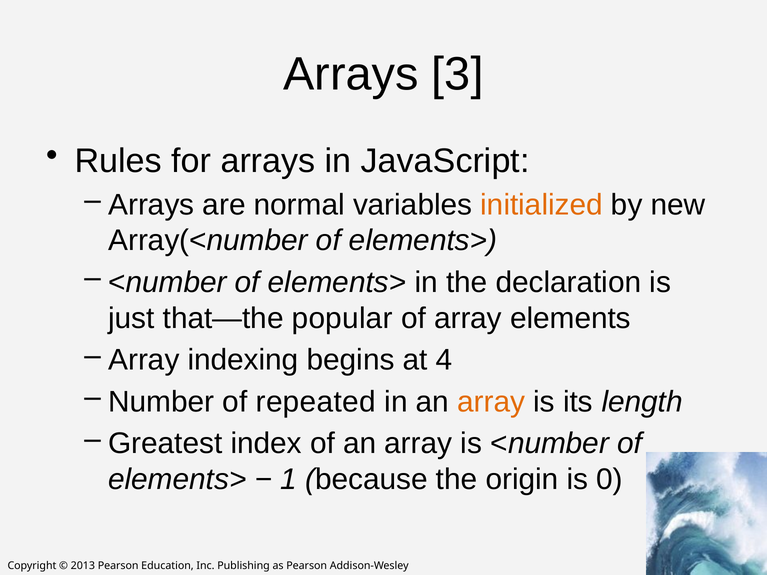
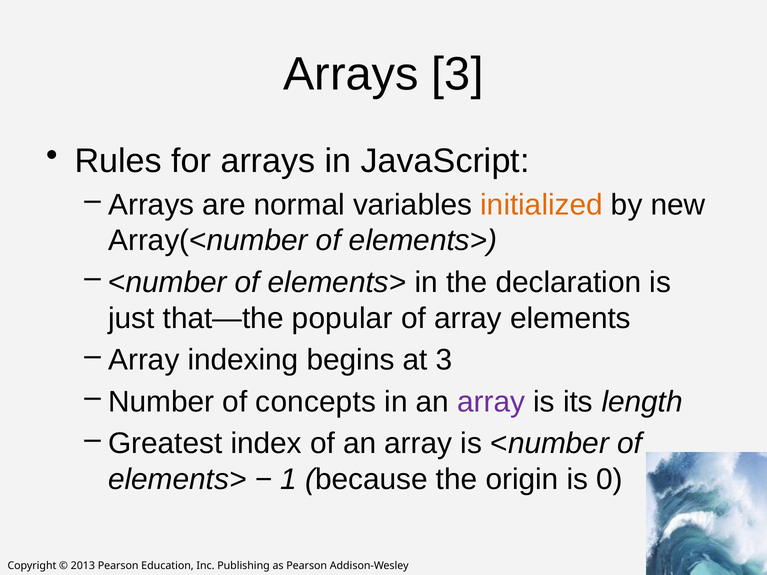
at 4: 4 -> 3
repeated: repeated -> concepts
array at (491, 402) colour: orange -> purple
